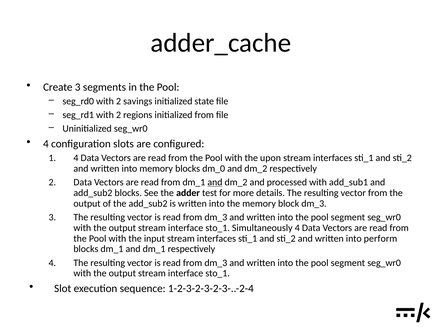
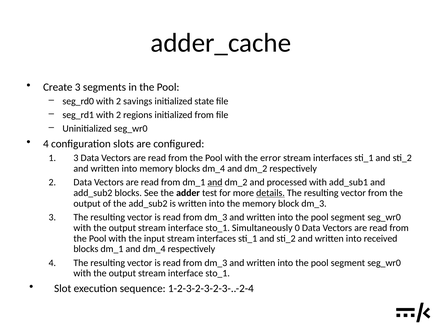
4 at (76, 158): 4 -> 3
upon: upon -> error
blocks dm_0: dm_0 -> dm_4
details underline: none -> present
Simultaneously 4: 4 -> 0
perform: perform -> received
and dm_1: dm_1 -> dm_4
